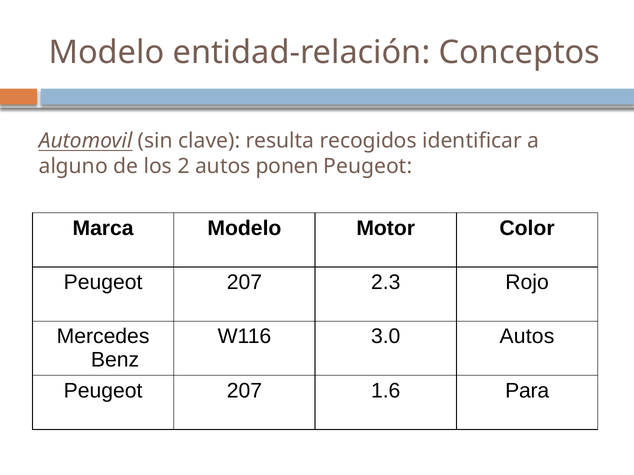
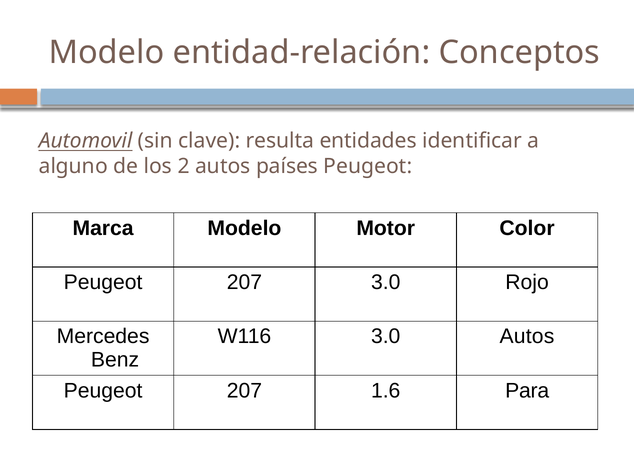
recogidos: recogidos -> entidades
ponen: ponen -> países
207 2.3: 2.3 -> 3.0
